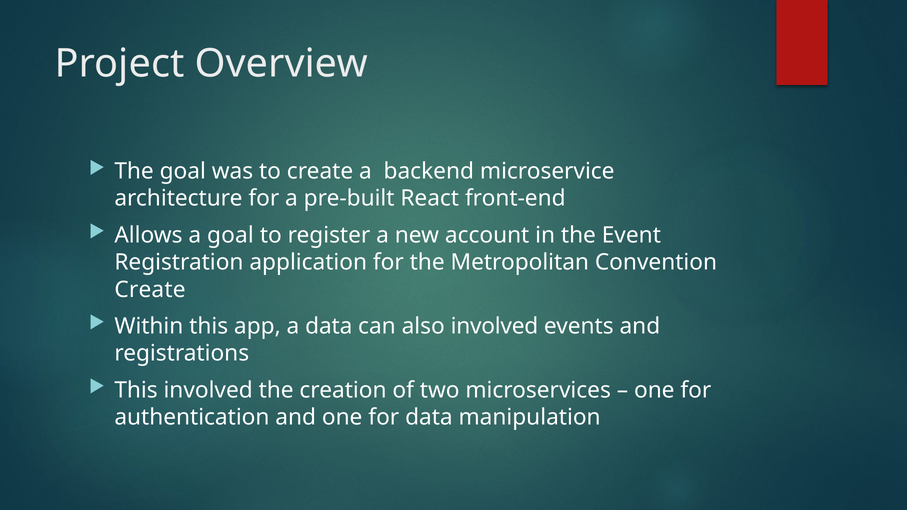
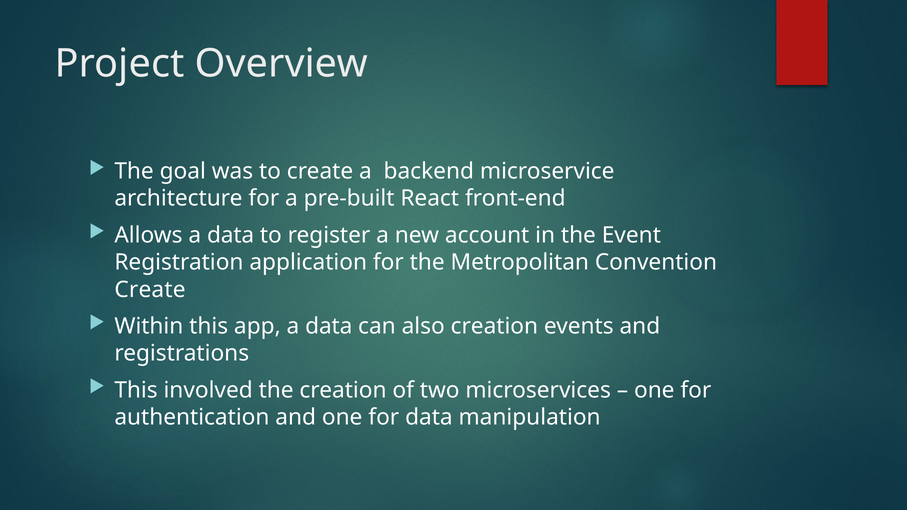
Allows a goal: goal -> data
also involved: involved -> creation
